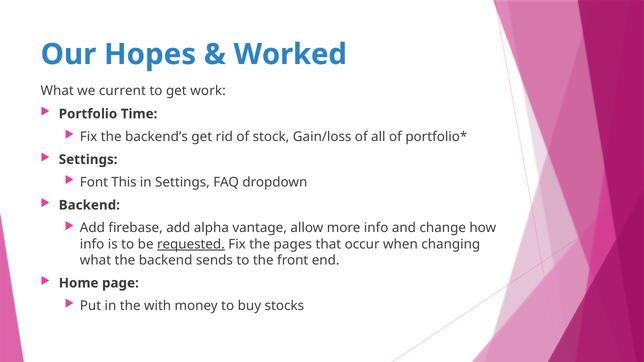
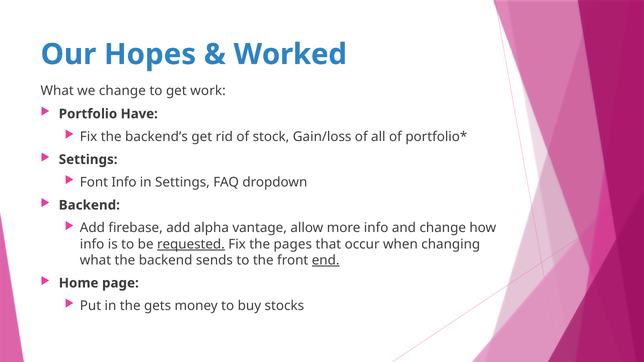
we current: current -> change
Time: Time -> Have
Font This: This -> Info
end underline: none -> present
with: with -> gets
